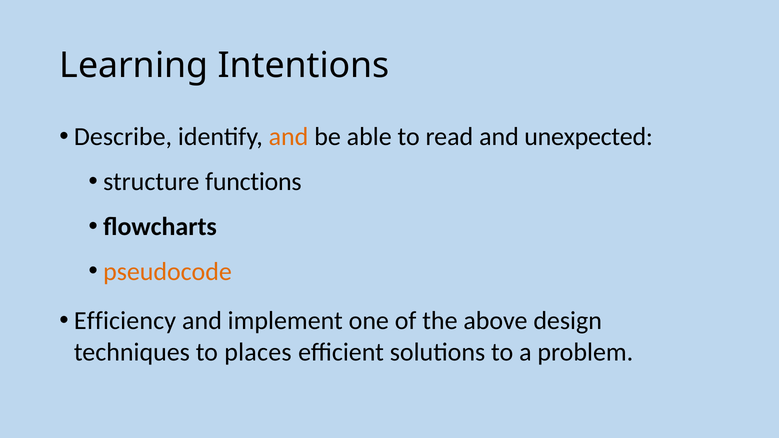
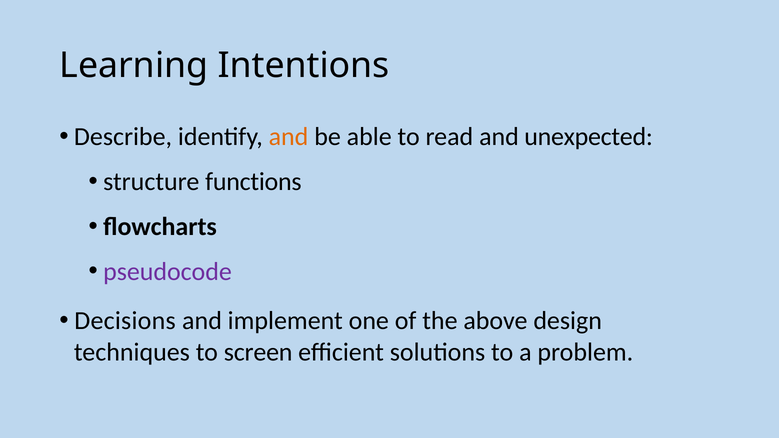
pseudocode colour: orange -> purple
Efficiency: Efficiency -> Decisions
places: places -> screen
